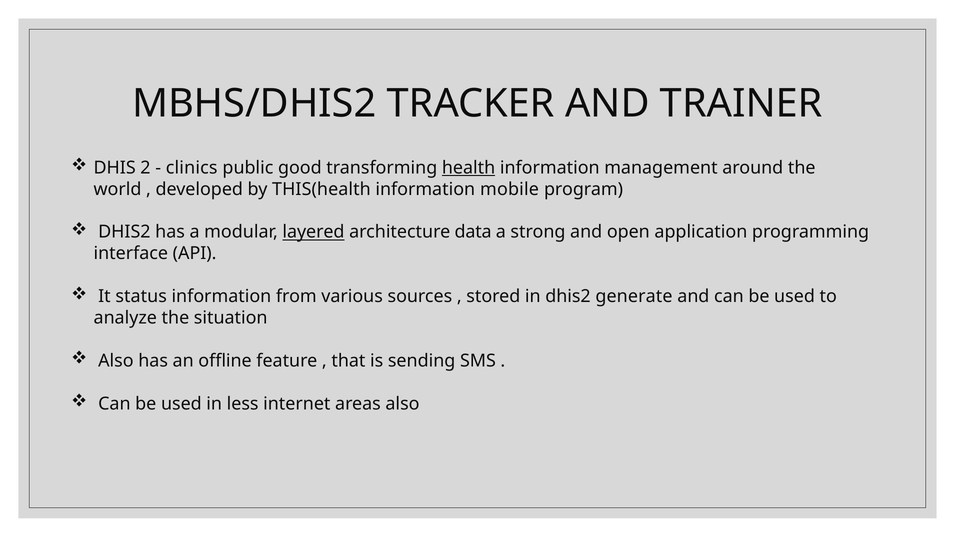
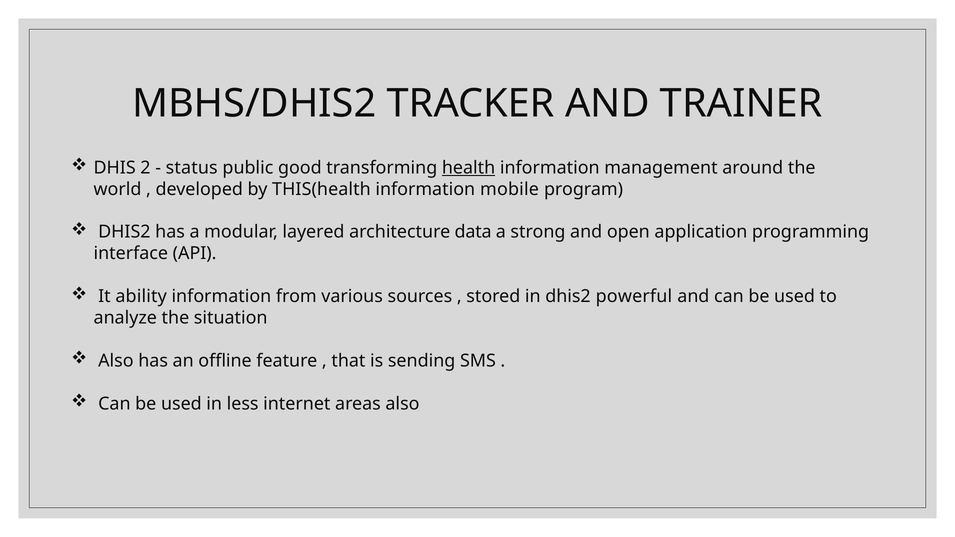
clinics: clinics -> status
layered underline: present -> none
status: status -> ability
generate: generate -> powerful
